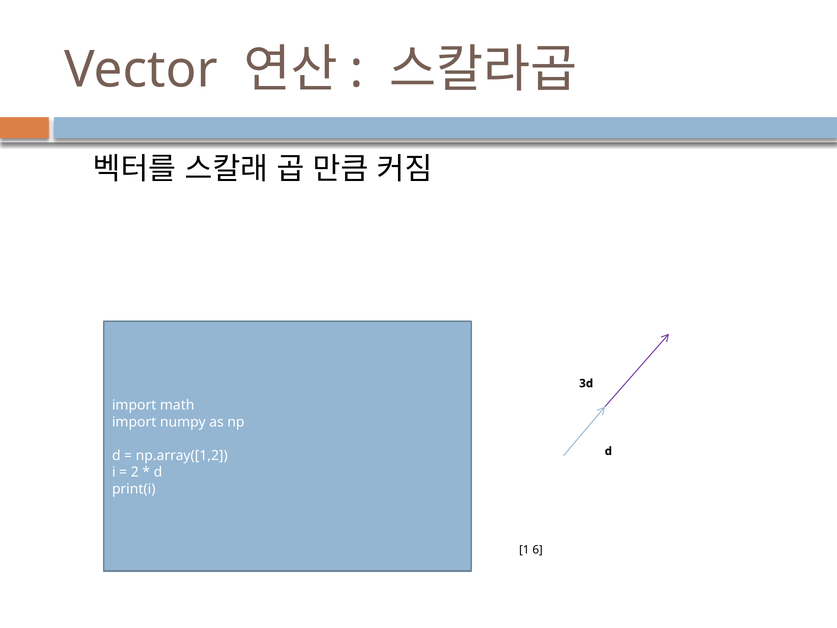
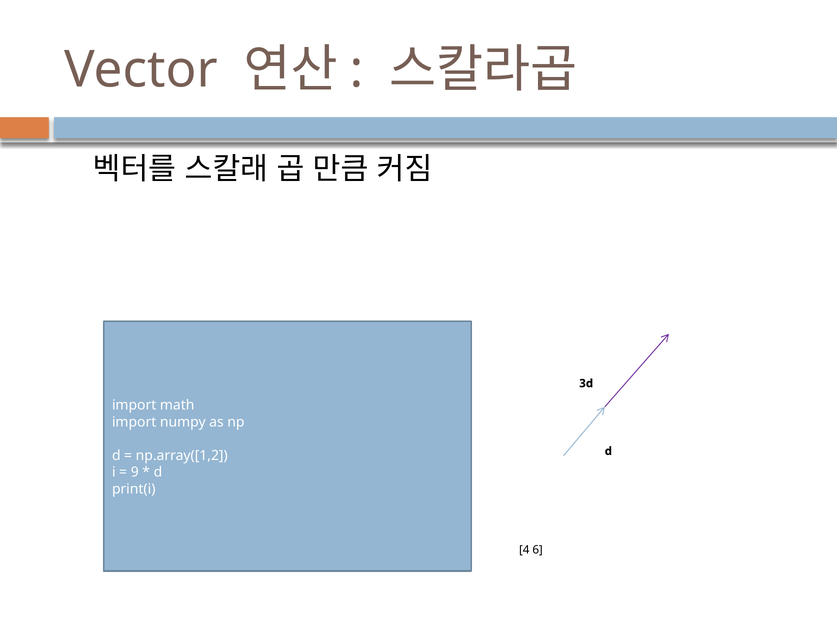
2: 2 -> 9
1: 1 -> 4
